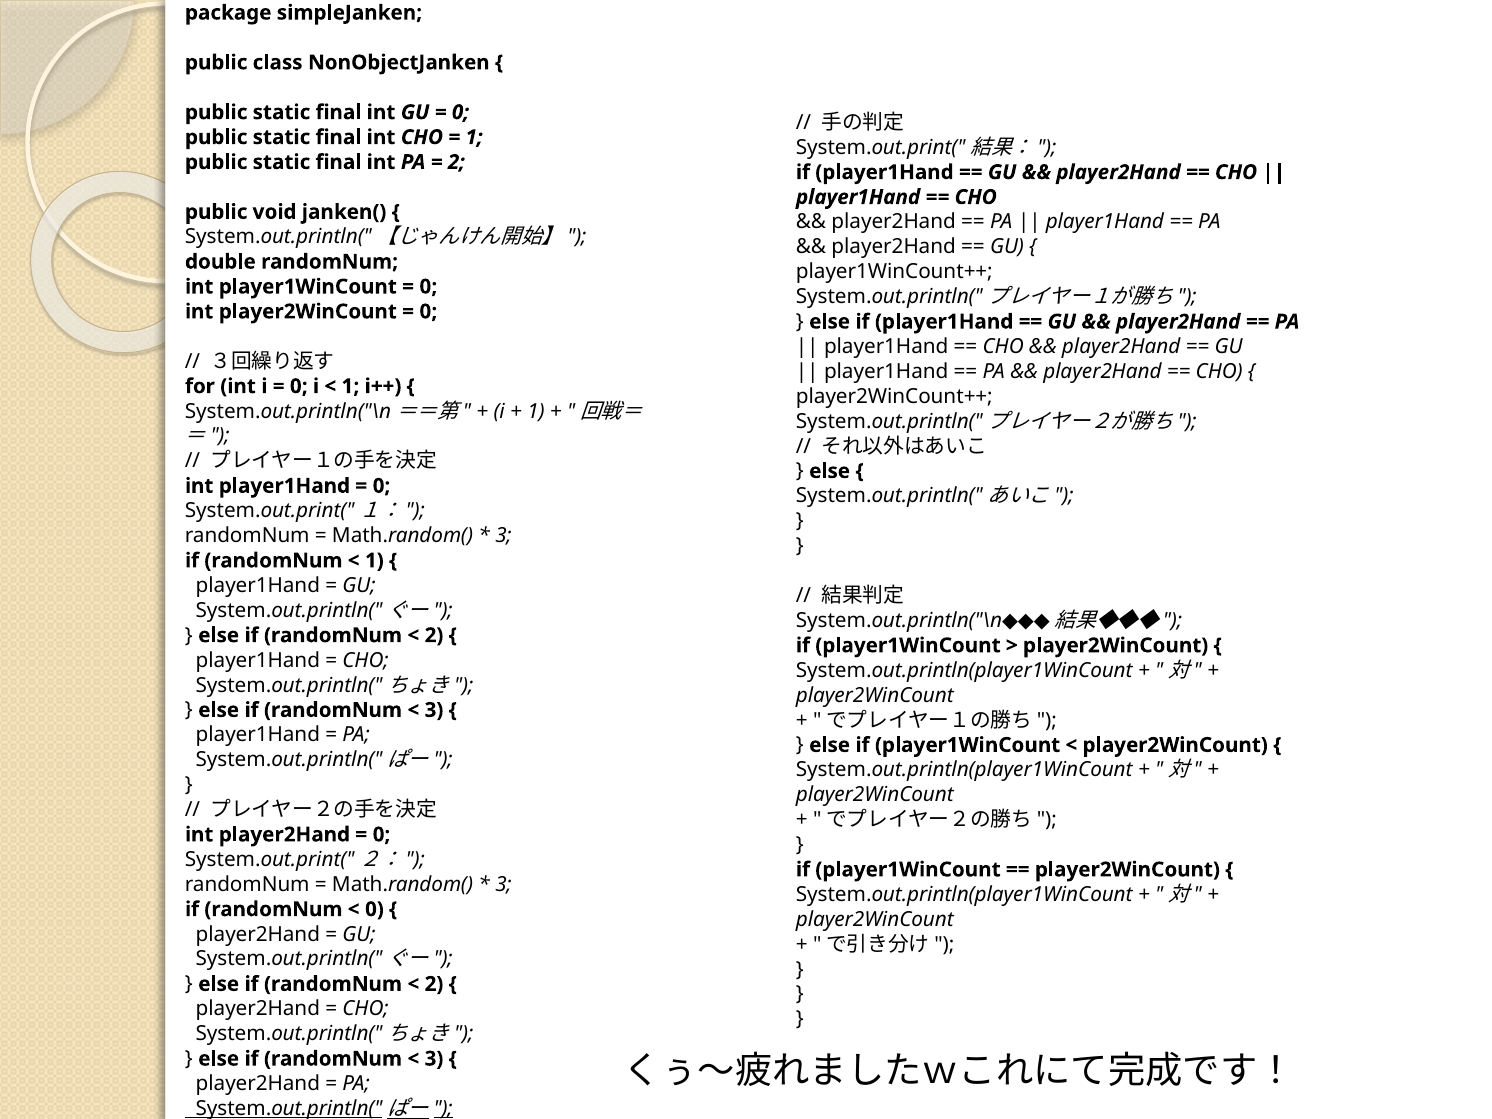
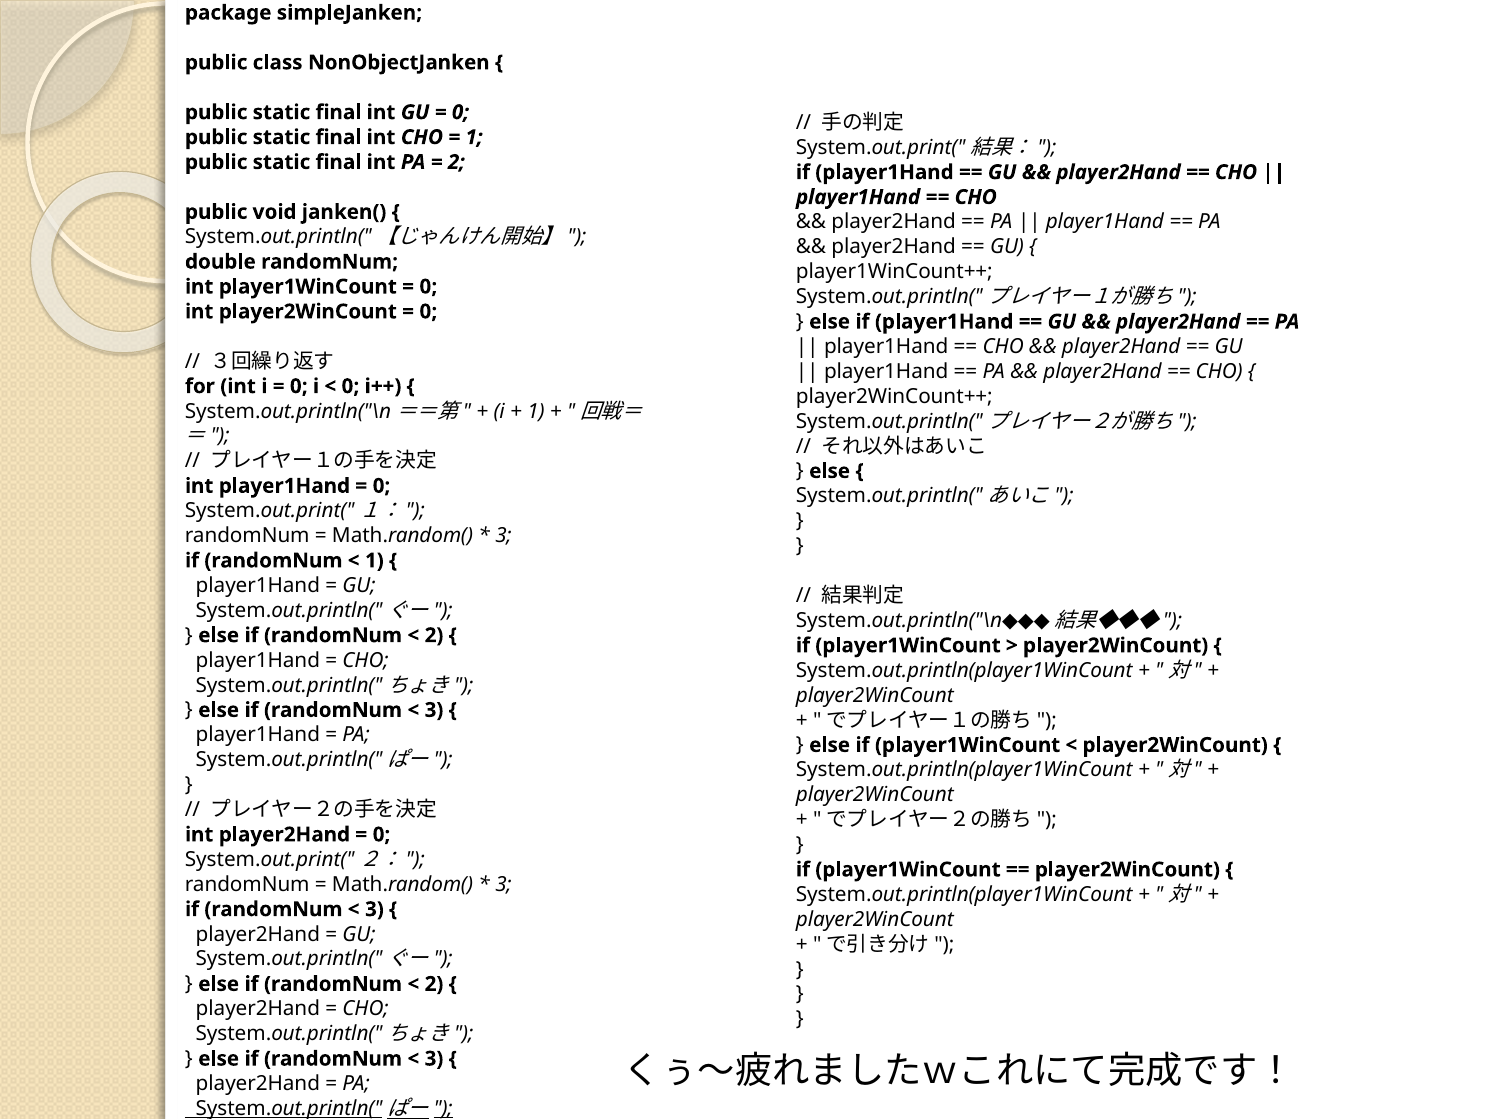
1 at (350, 386): 1 -> 0
0 at (374, 909): 0 -> 3
